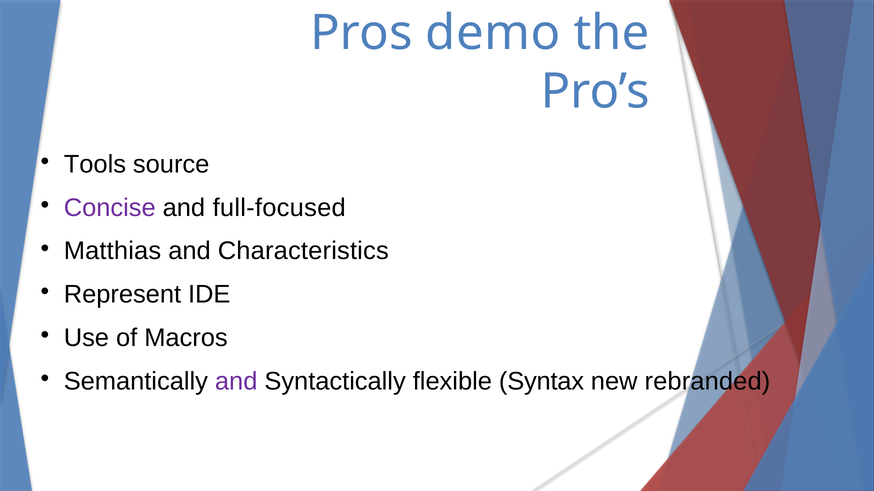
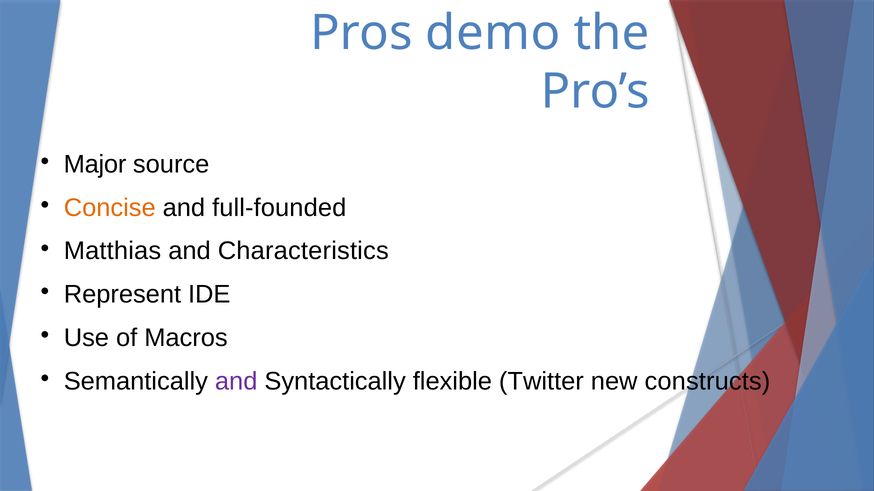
Tools: Tools -> Major
Concise colour: purple -> orange
full-focused: full-focused -> full-founded
Syntax: Syntax -> Twitter
rebranded: rebranded -> constructs
